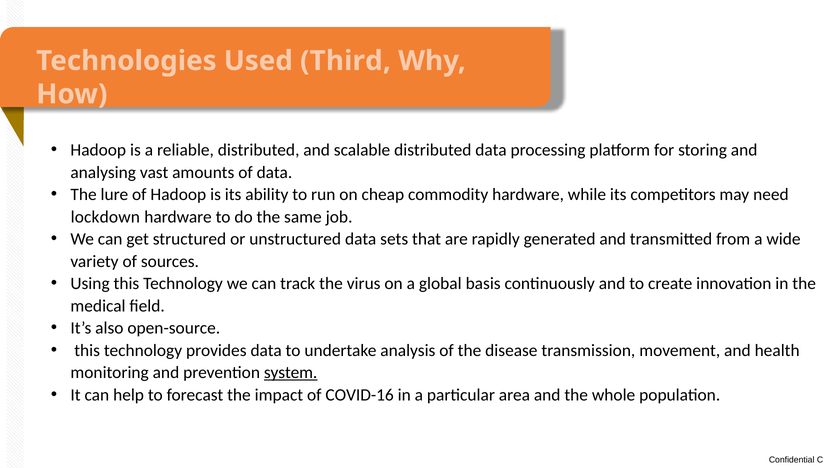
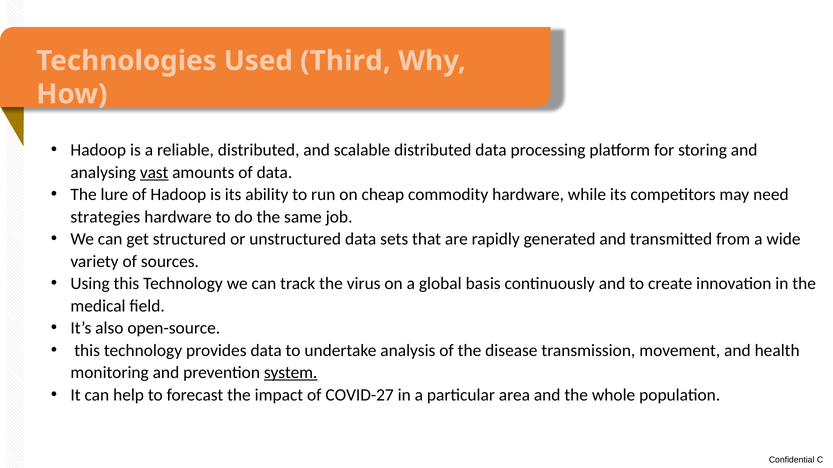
vast underline: none -> present
lockdown: lockdown -> strategies
COVID-16: COVID-16 -> COVID-27
